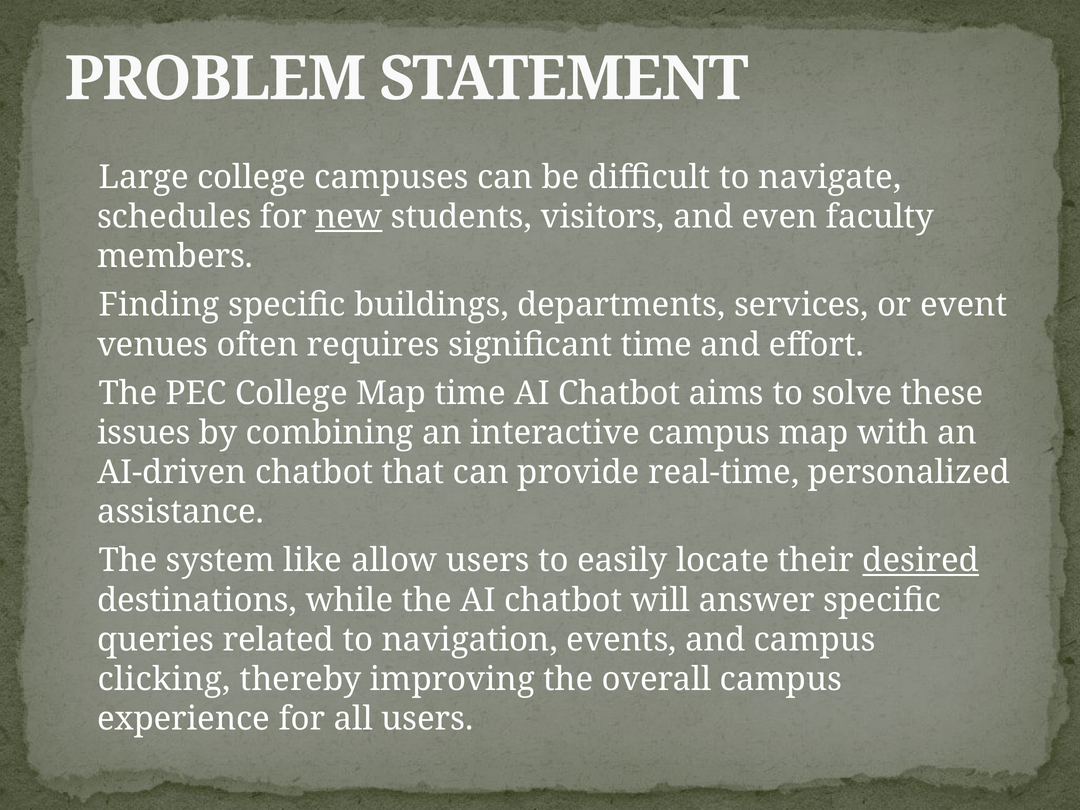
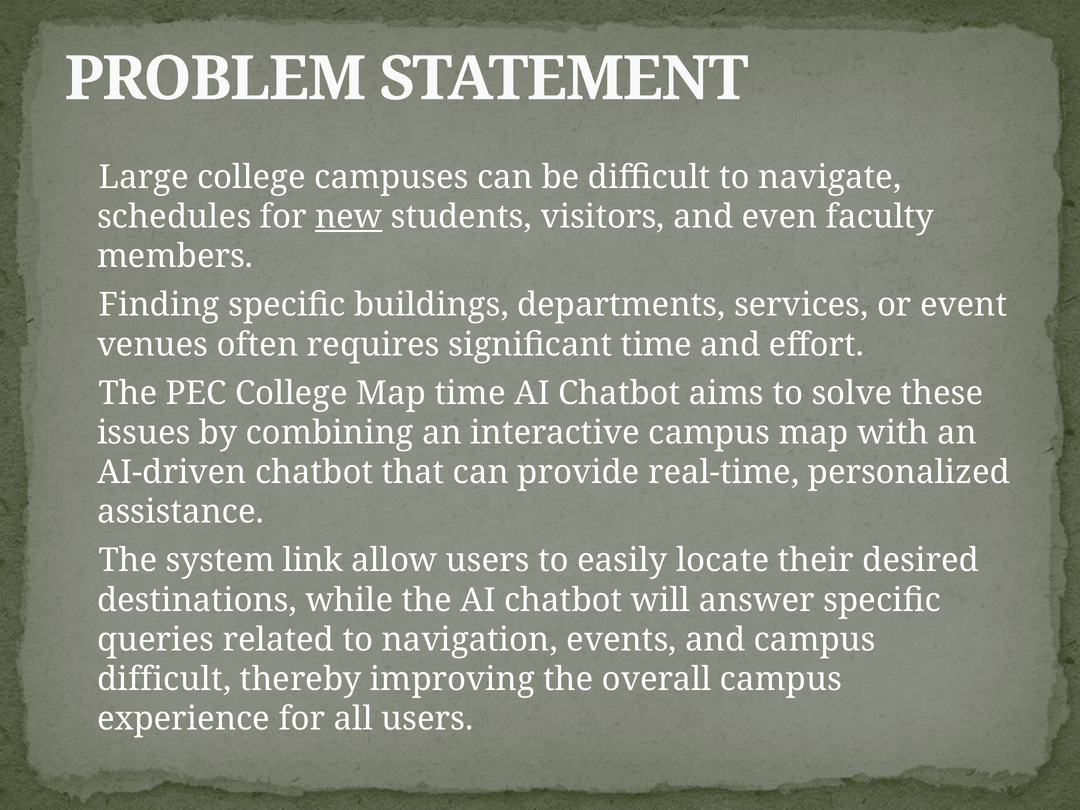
like: like -> link
desired underline: present -> none
clicking at (164, 679): clicking -> difficult
